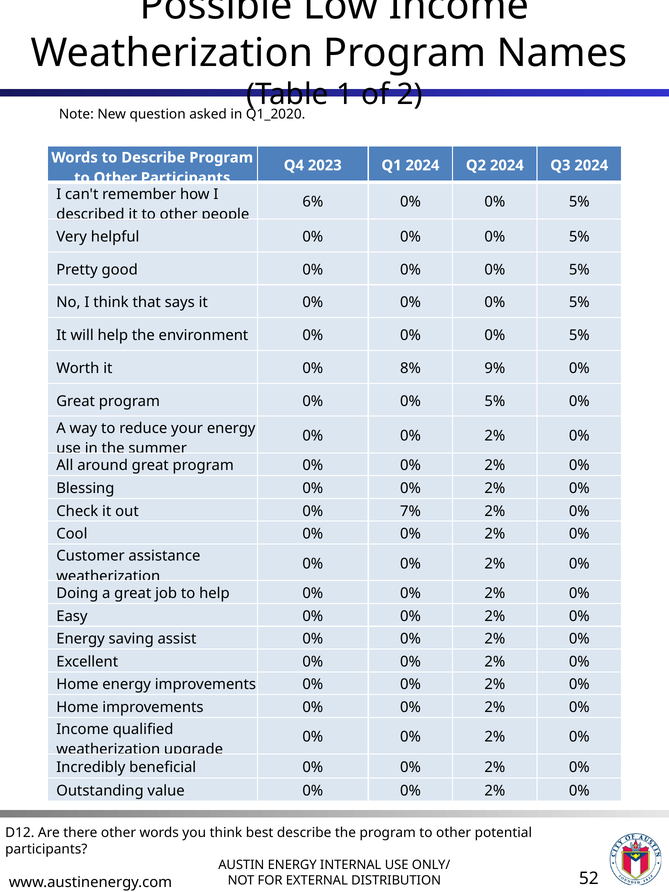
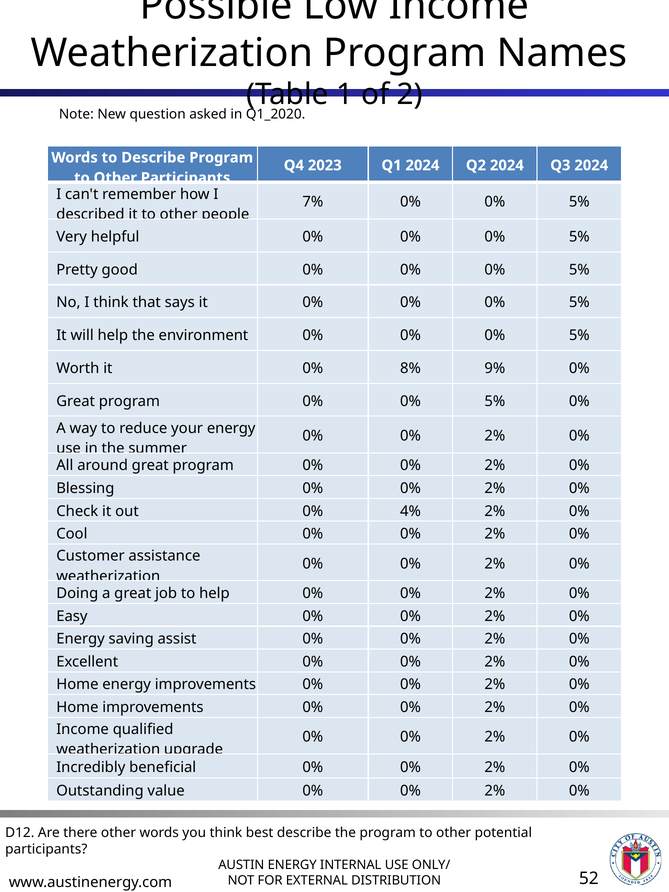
6%: 6% -> 7%
7%: 7% -> 4%
